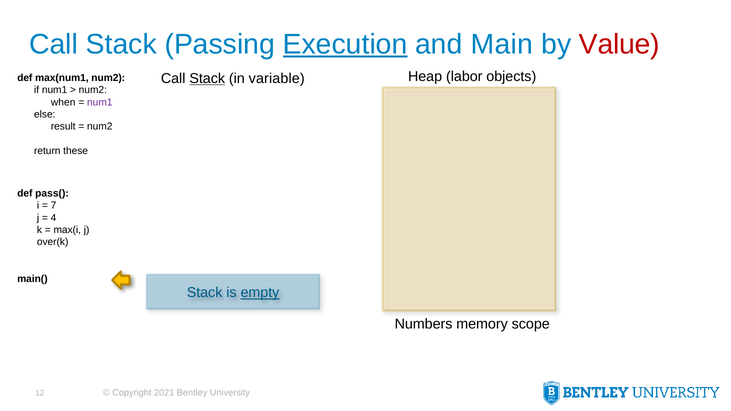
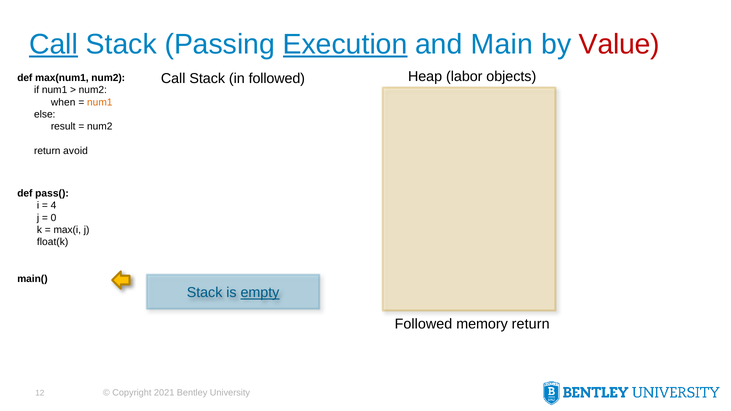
Call at (54, 44) underline: none -> present
Stack at (207, 79) underline: present -> none
in variable: variable -> followed
num1 at (100, 102) colour: purple -> orange
these: these -> avoid
7: 7 -> 4
4: 4 -> 0
over(k: over(k -> float(k
Numbers at (424, 324): Numbers -> Followed
memory scope: scope -> return
